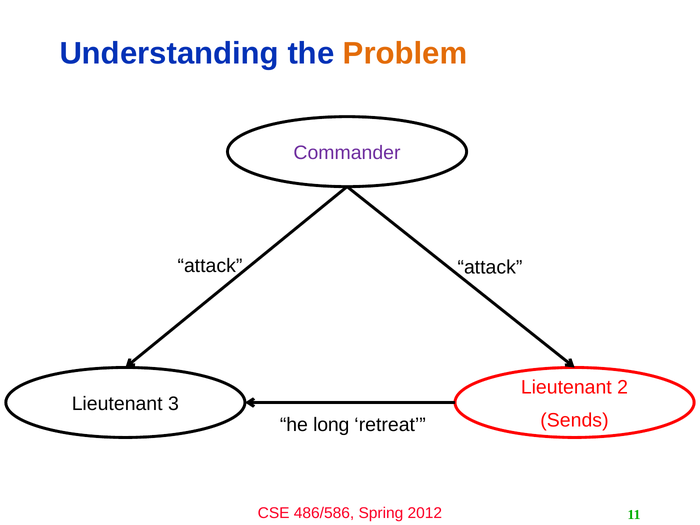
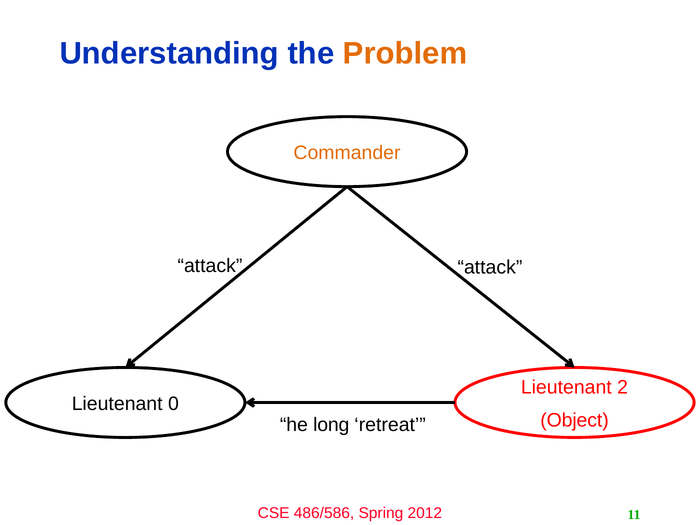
Commander colour: purple -> orange
3: 3 -> 0
Sends: Sends -> Object
